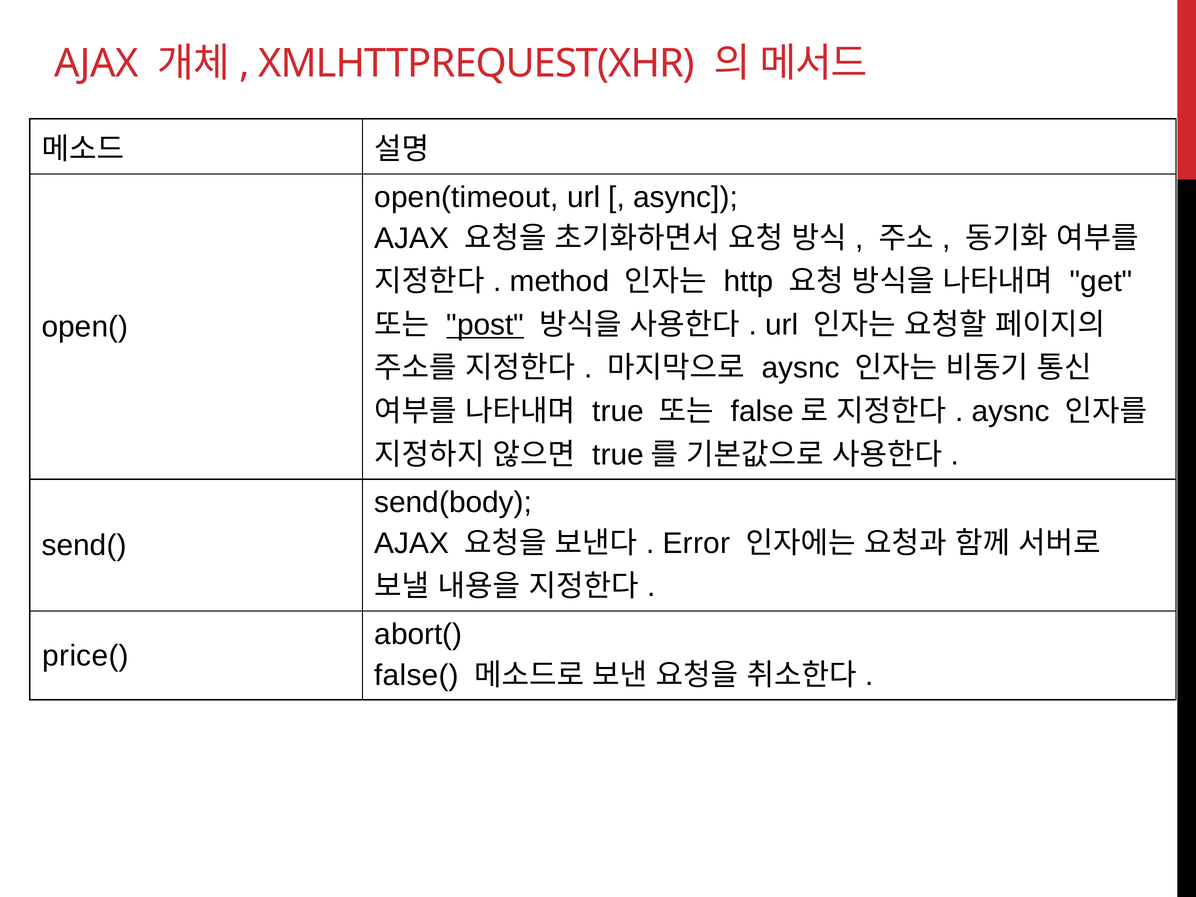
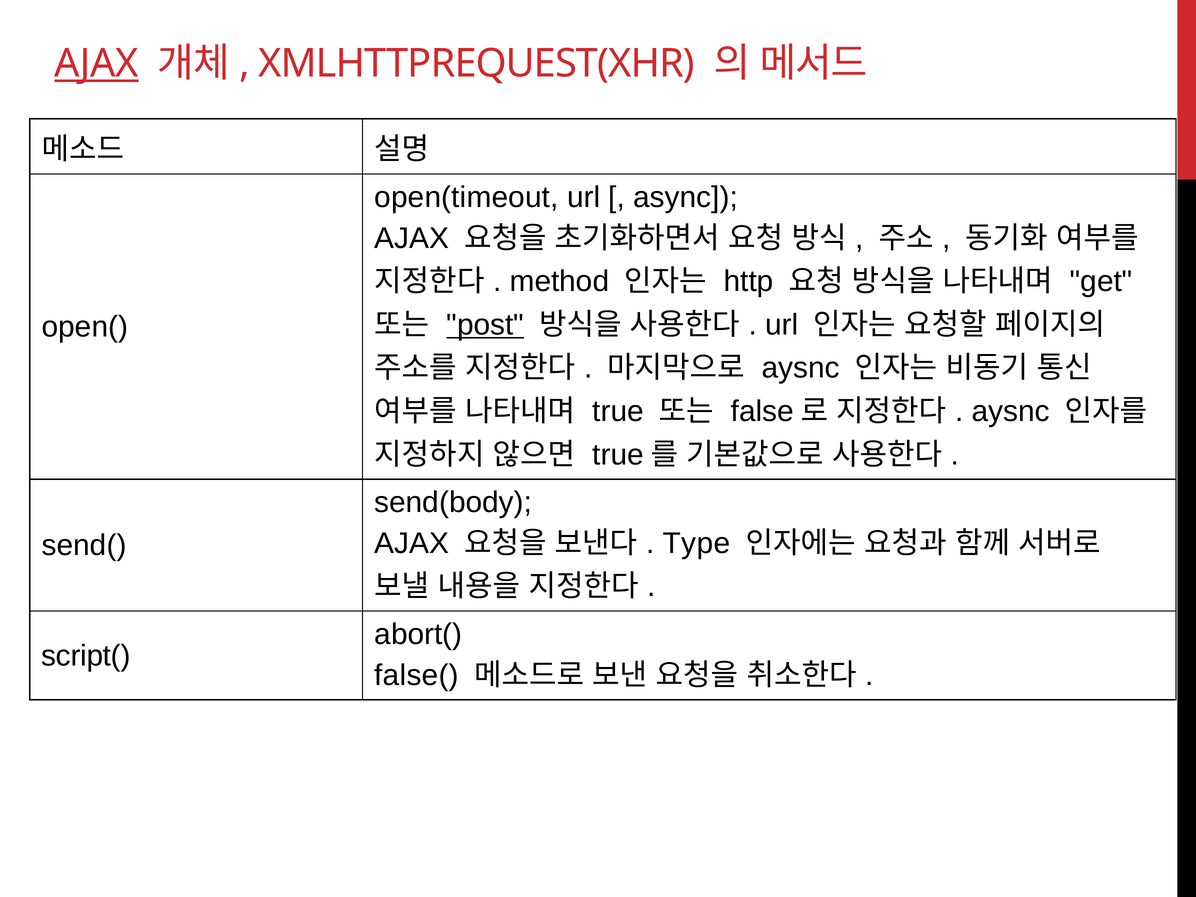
AJAX at (96, 63) underline: none -> present
Error: Error -> Type
price(: price( -> script(
